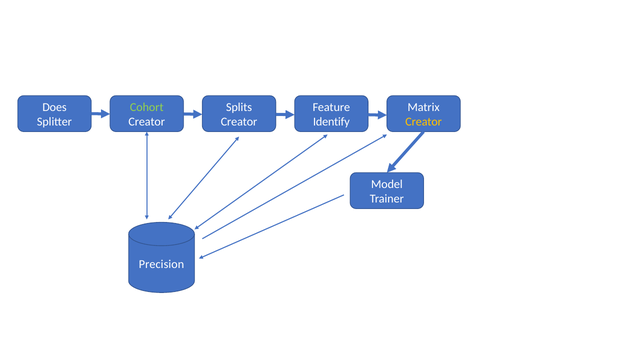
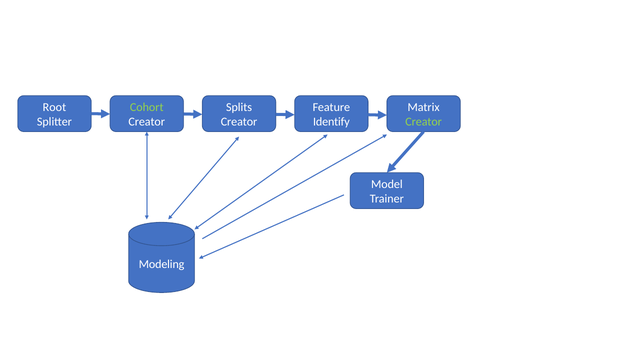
Does: Does -> Root
Creator at (424, 122) colour: yellow -> light green
Precision: Precision -> Modeling
